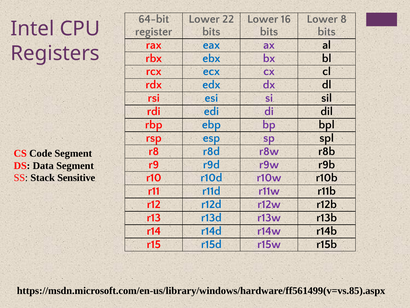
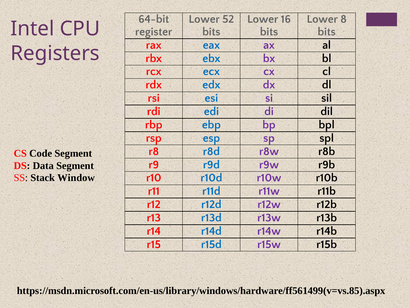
22: 22 -> 52
Sensitive: Sensitive -> Window
